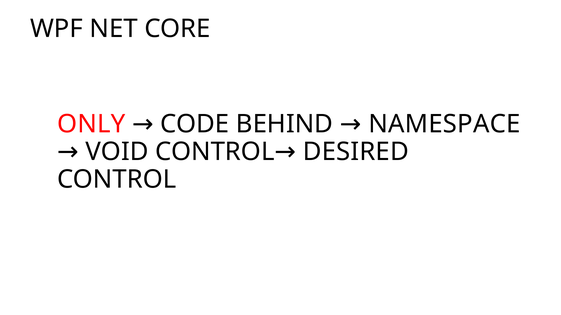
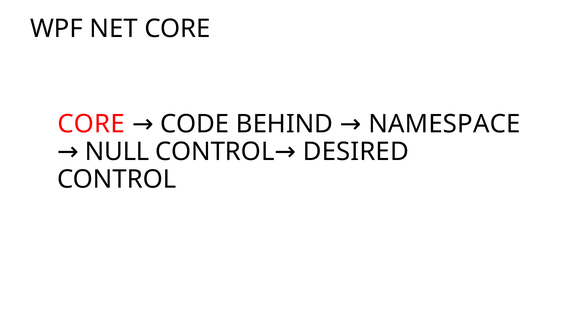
ONLY at (91, 124): ONLY -> CORE
VOID: VOID -> NULL
